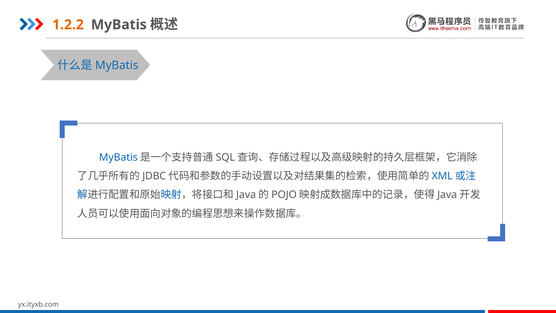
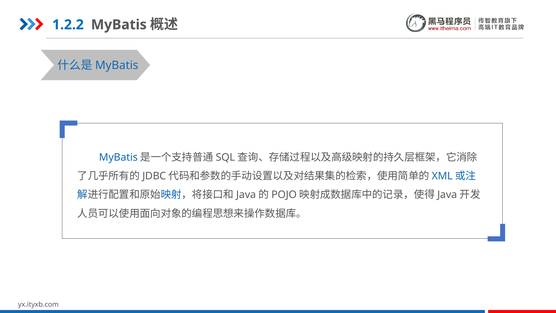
1.2.2 colour: orange -> blue
